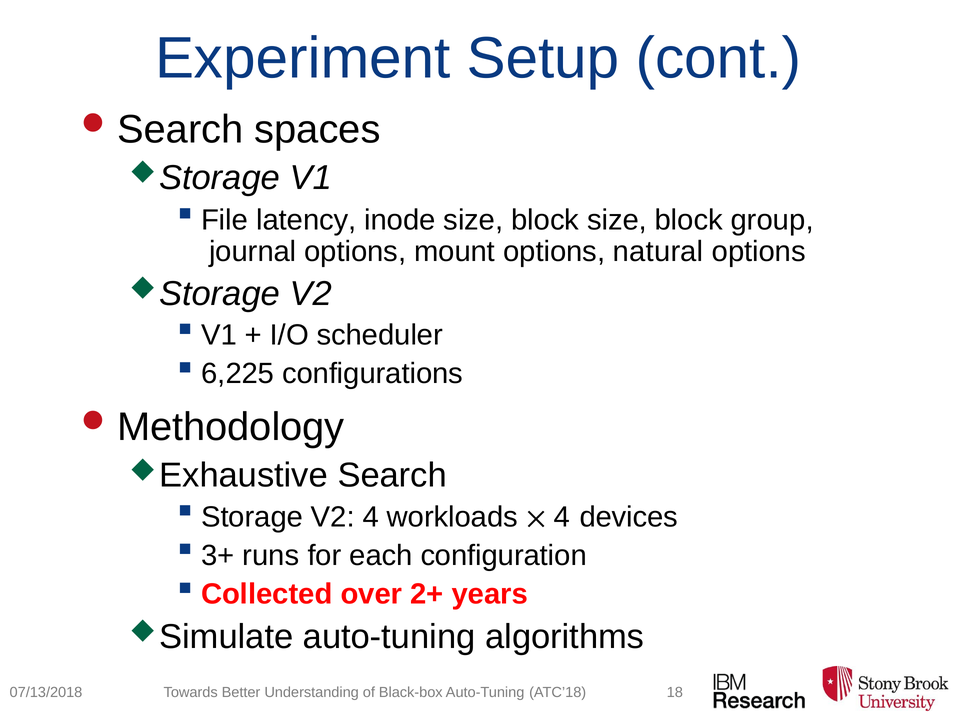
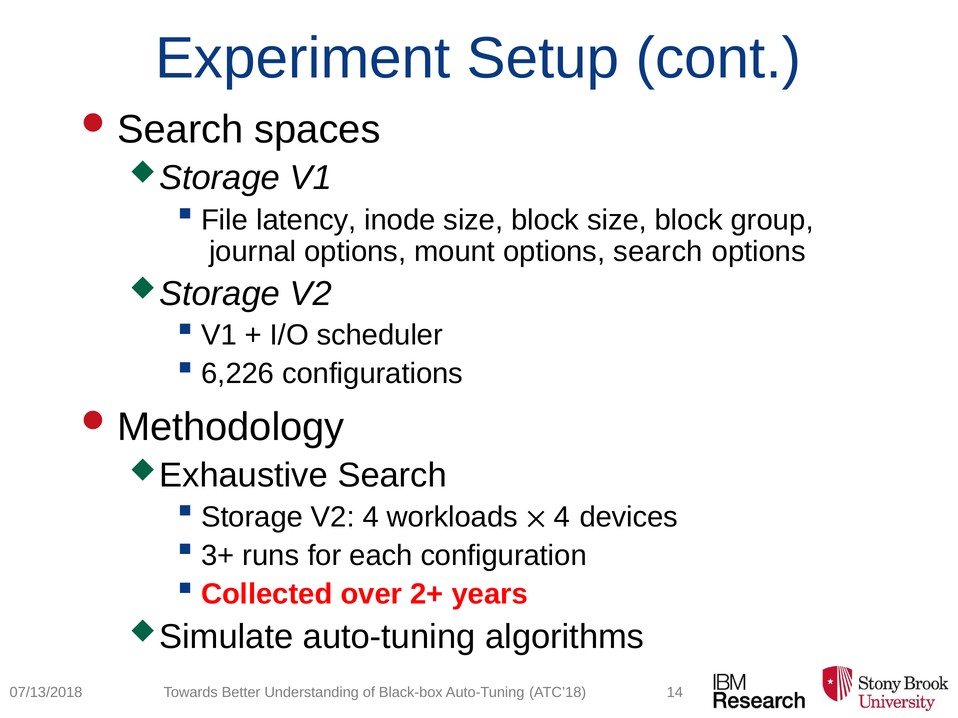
options natural: natural -> search
6,225: 6,225 -> 6,226
18: 18 -> 14
